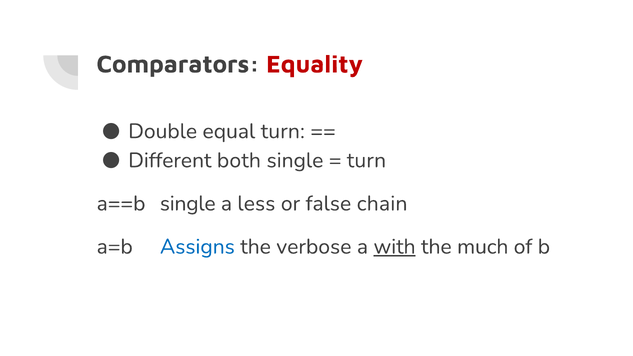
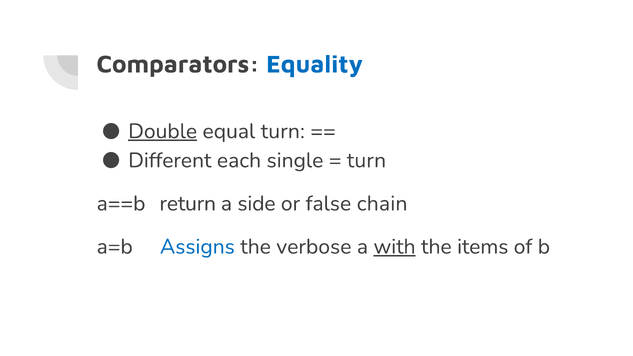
Equality colour: red -> blue
Double underline: none -> present
both: both -> each
a==b single: single -> return
less: less -> side
much: much -> items
